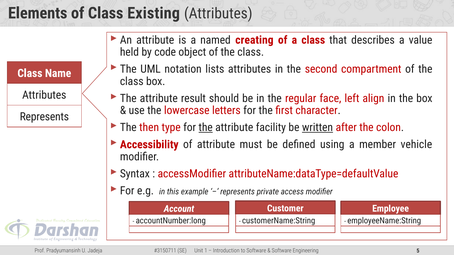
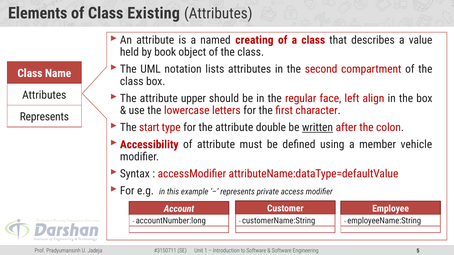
code: code -> book
result: result -> upper
then: then -> start
the at (206, 128) underline: present -> none
facility: facility -> double
